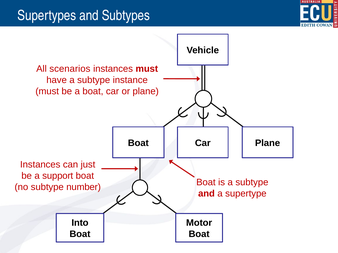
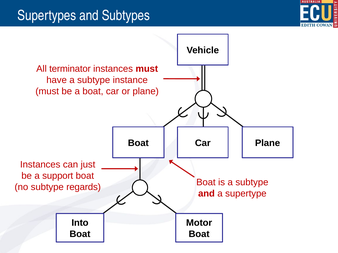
scenarios: scenarios -> terminator
number: number -> regards
